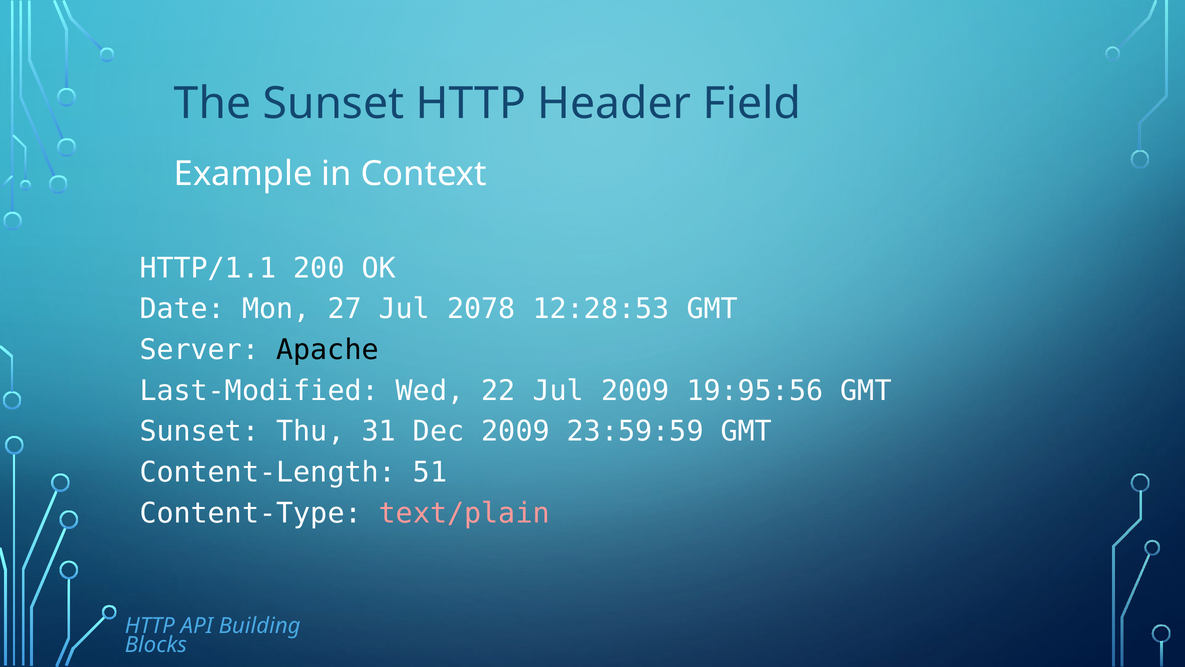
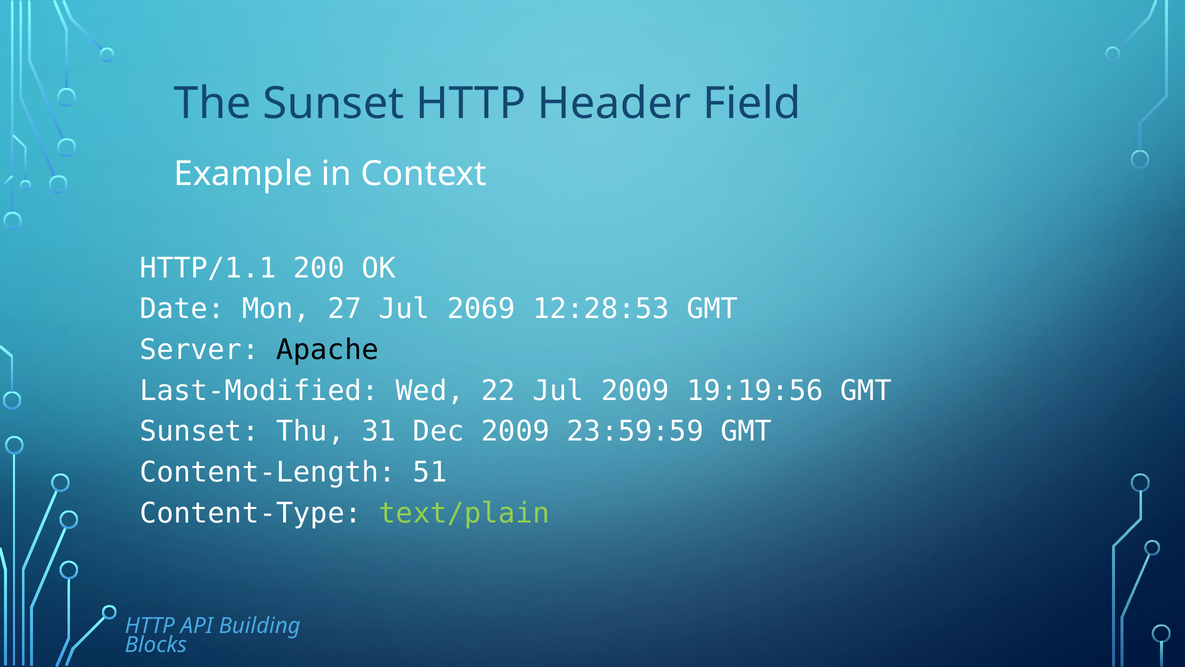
2078: 2078 -> 2069
19:95:56: 19:95:56 -> 19:19:56
text/plain colour: pink -> light green
